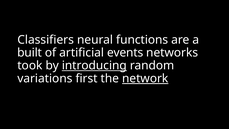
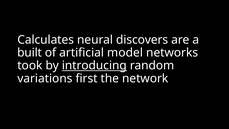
Classifiers: Classifiers -> Calculates
functions: functions -> discovers
events: events -> model
network underline: present -> none
